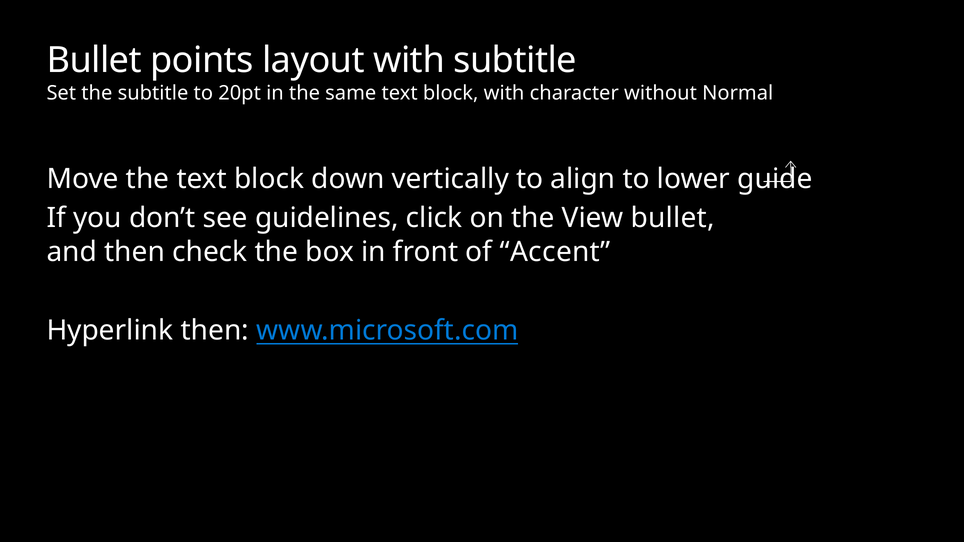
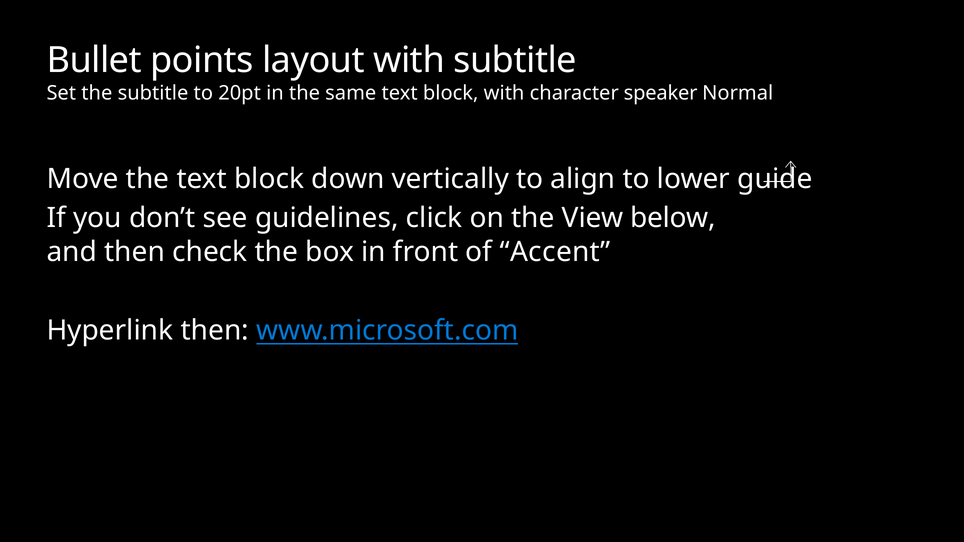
without: without -> speaker
View bullet: bullet -> below
